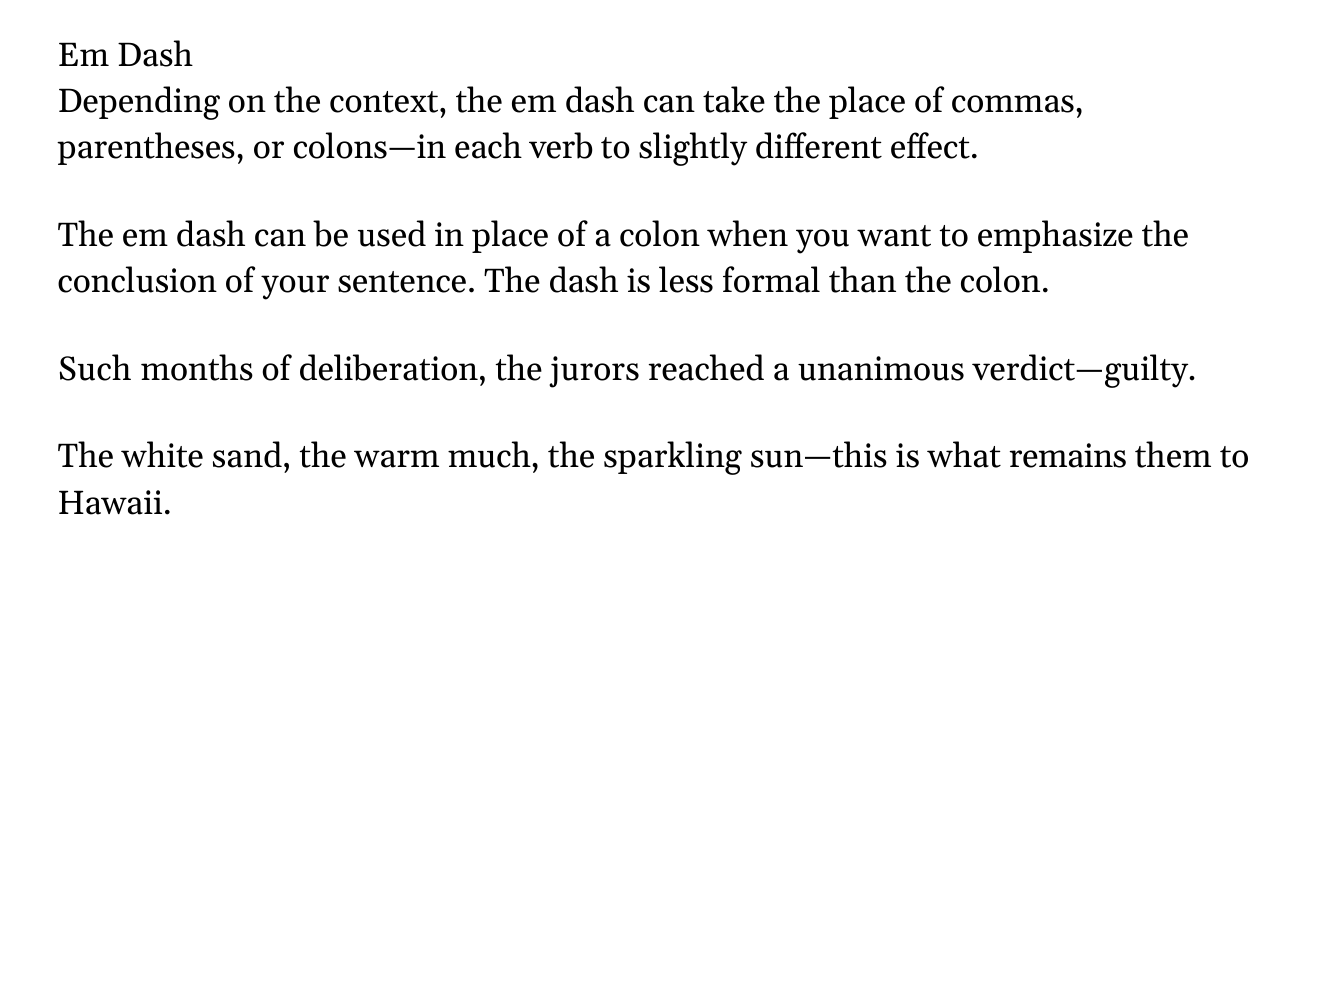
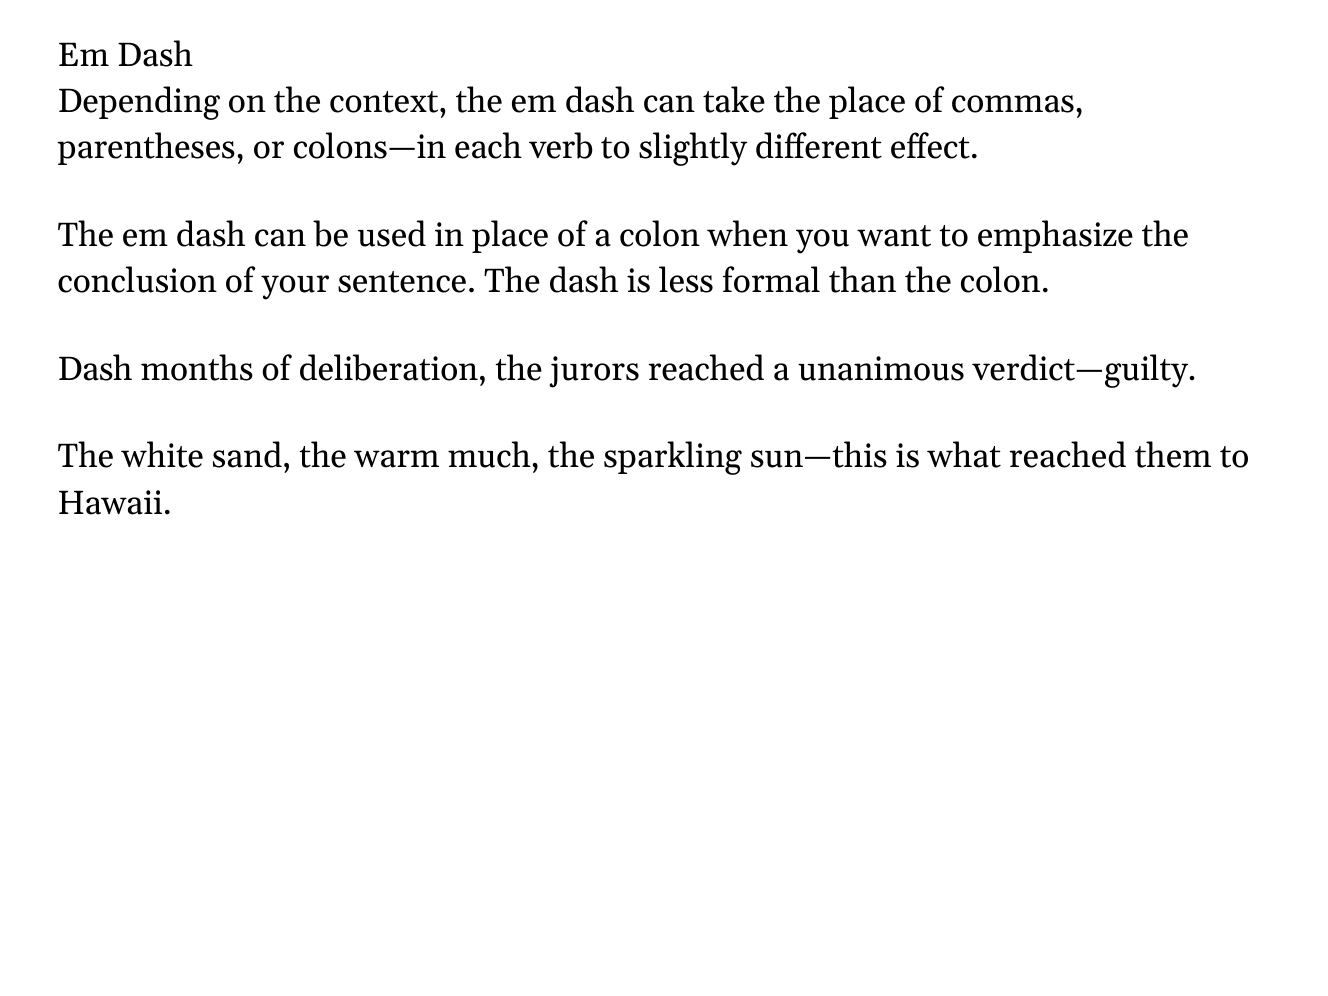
Such at (95, 369): Such -> Dash
what remains: remains -> reached
